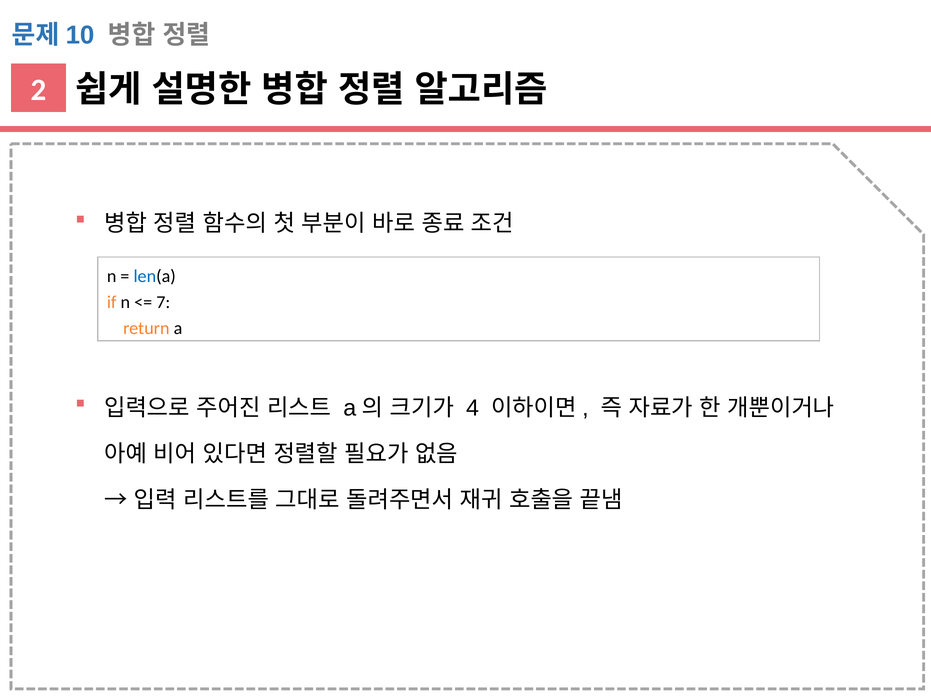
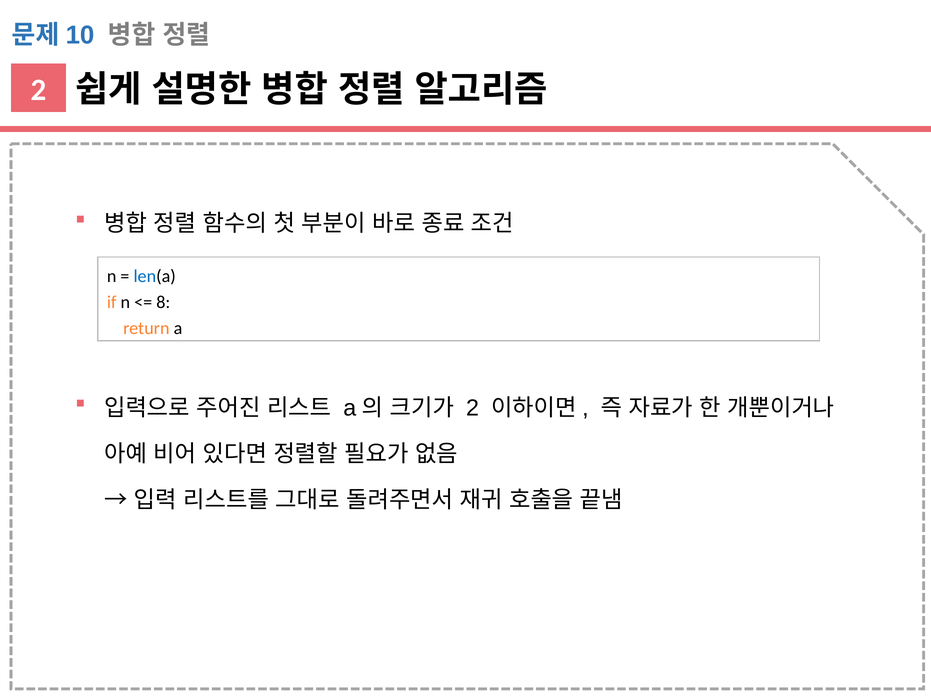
7: 7 -> 8
4 at (473, 408): 4 -> 2
